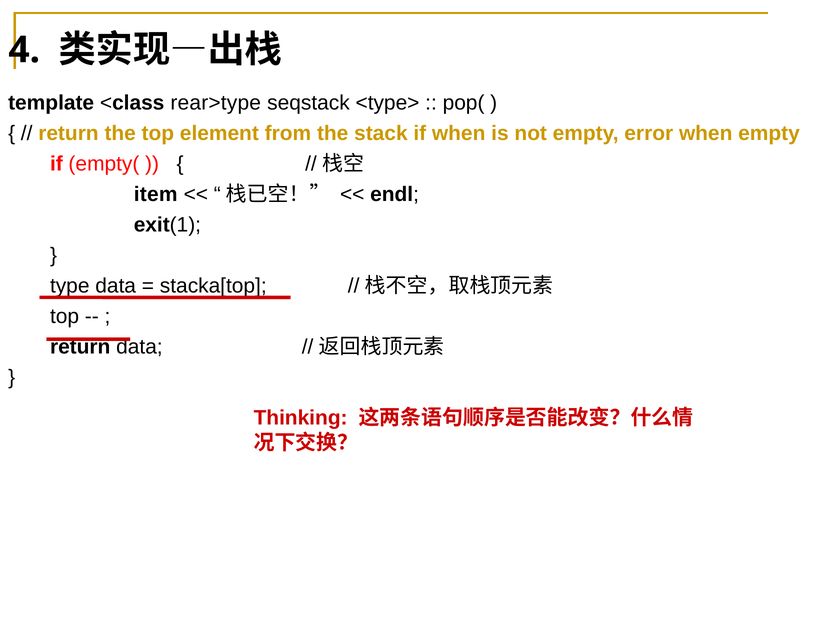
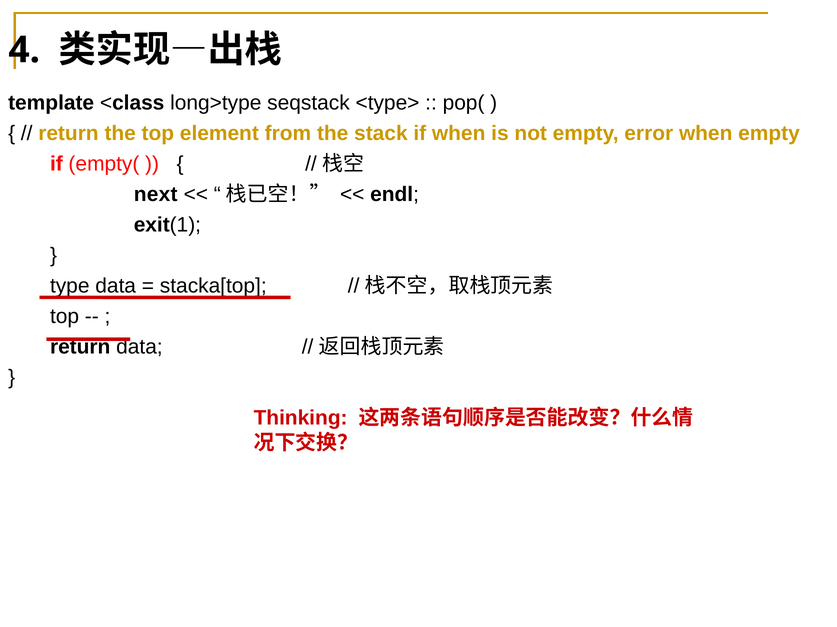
rear>type: rear>type -> long>type
item: item -> next
